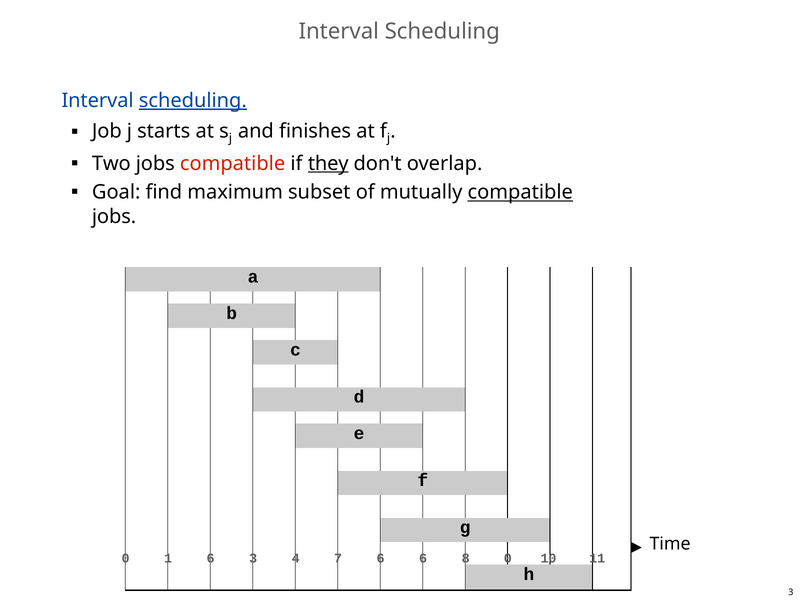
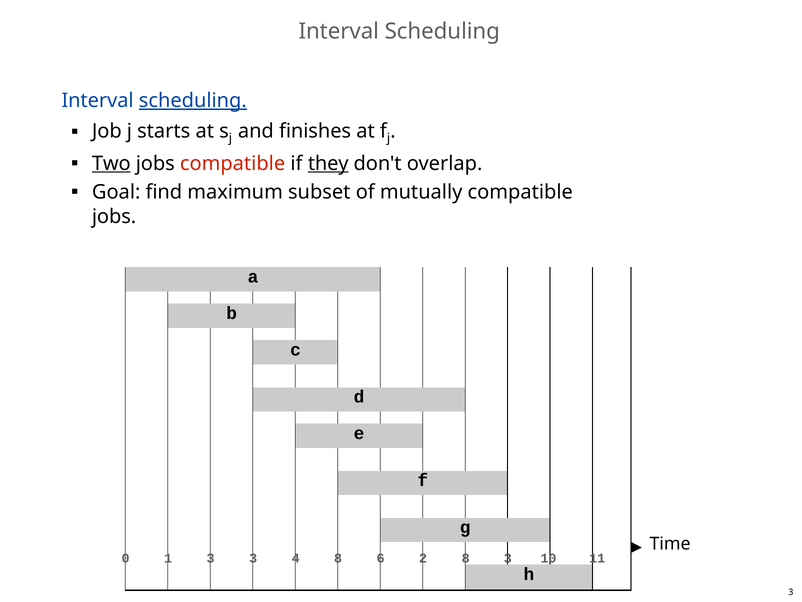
Two underline: none -> present
compatible at (520, 192) underline: present -> none
1 6: 6 -> 3
4 7: 7 -> 8
6 6: 6 -> 2
8 0: 0 -> 3
